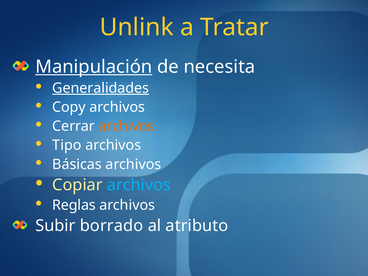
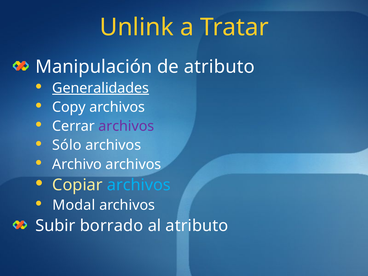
Manipulación underline: present -> none
de necesita: necesita -> atributo
archivos at (126, 126) colour: orange -> purple
Tipo: Tipo -> Sólo
Básicas: Básicas -> Archivo
Reglas: Reglas -> Modal
